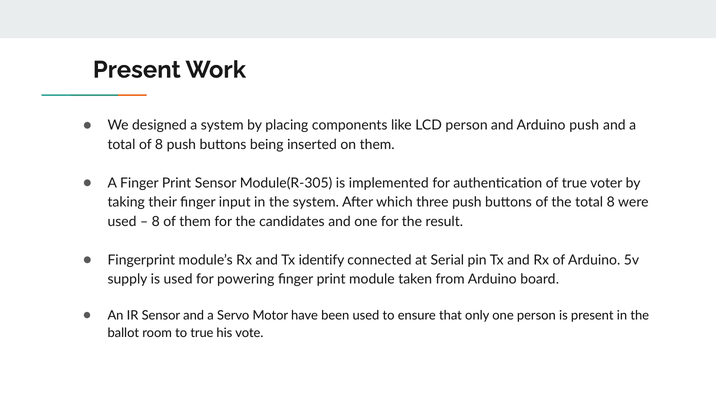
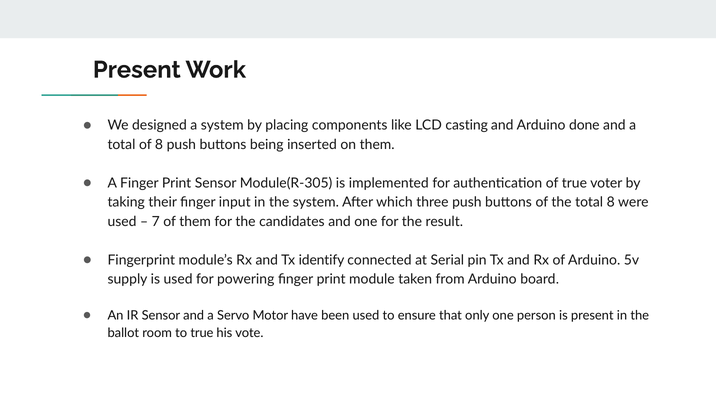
LCD person: person -> casting
Arduino push: push -> done
8 at (156, 221): 8 -> 7
